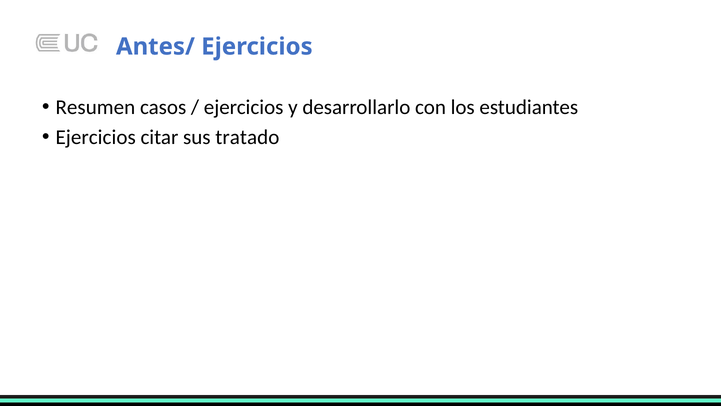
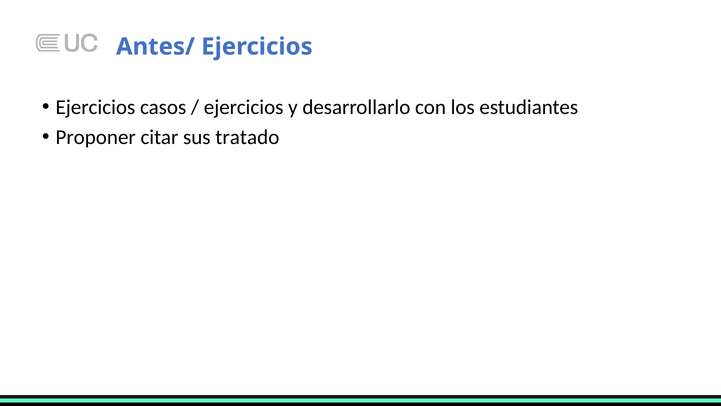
Resumen at (95, 107): Resumen -> Ejercicios
Ejercicios at (96, 137): Ejercicios -> Proponer
